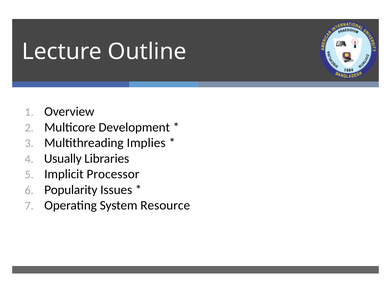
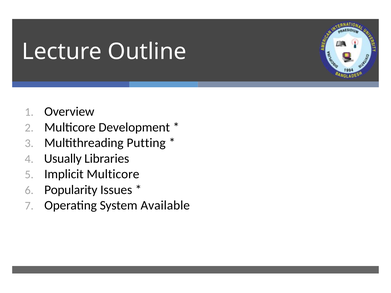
Implies: Implies -> Putting
Implicit Processor: Processor -> Multicore
Resource: Resource -> Available
